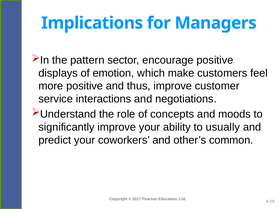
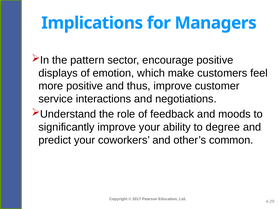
concepts: concepts -> feedback
usually: usually -> degree
